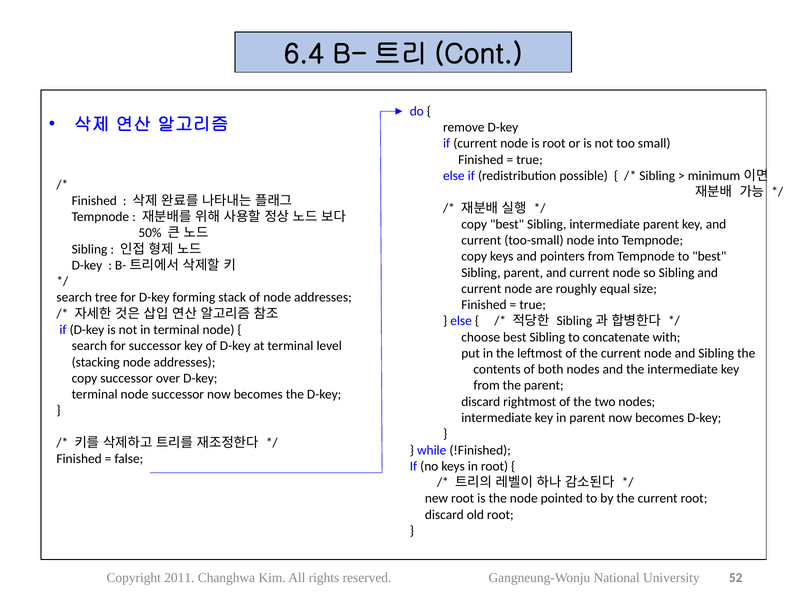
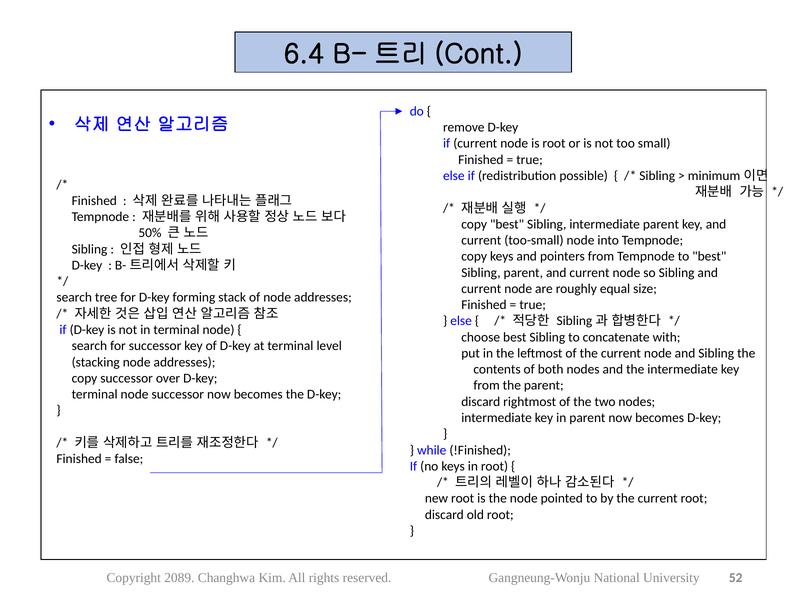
2011: 2011 -> 2089
